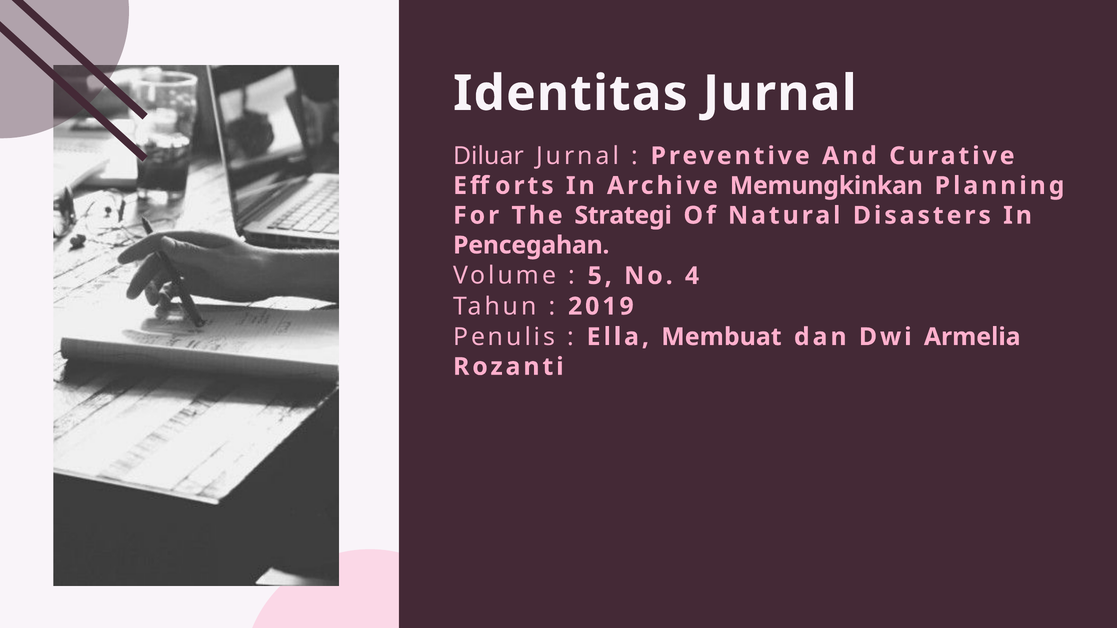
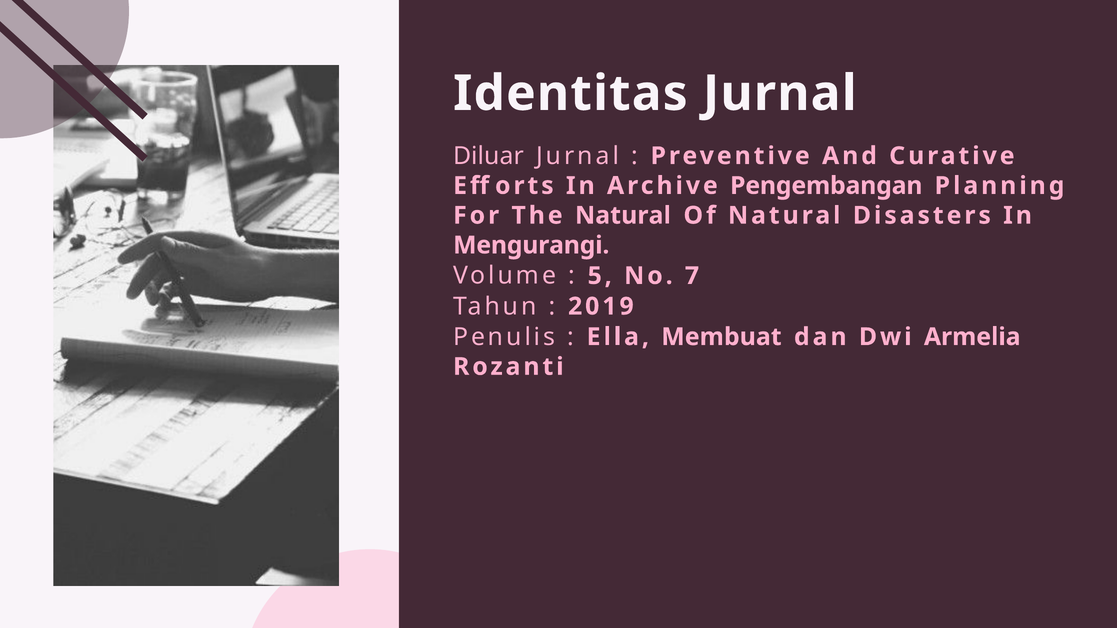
Memungkinkan: Memungkinkan -> Pengembangan
The Strategi: Strategi -> Natural
Pencegahan: Pencegahan -> Mengurangi
4: 4 -> 7
